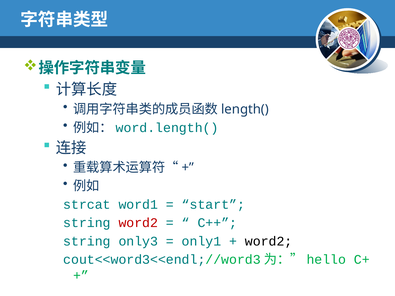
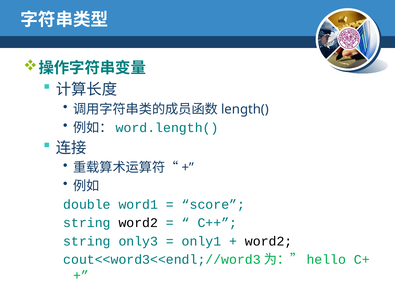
strcat: strcat -> double
start: start -> score
word2 at (138, 223) colour: red -> black
